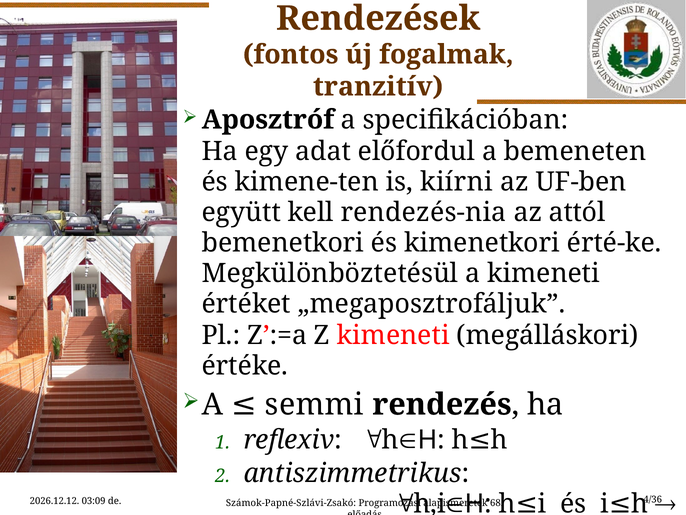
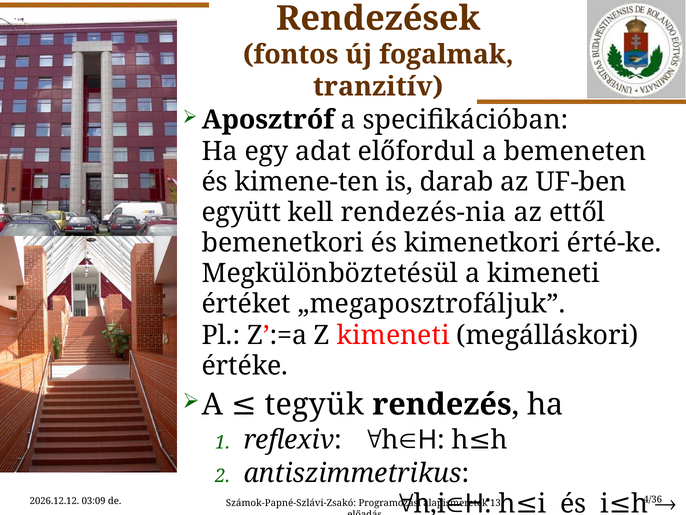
kiírni: kiírni -> darab
attól: attól -> ettől
semmi: semmi -> tegyük
68: 68 -> 13
